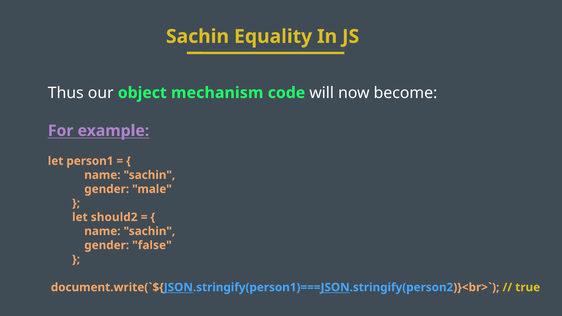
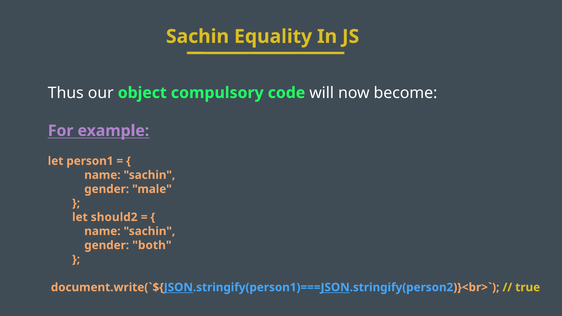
mechanism: mechanism -> compulsory
false: false -> both
